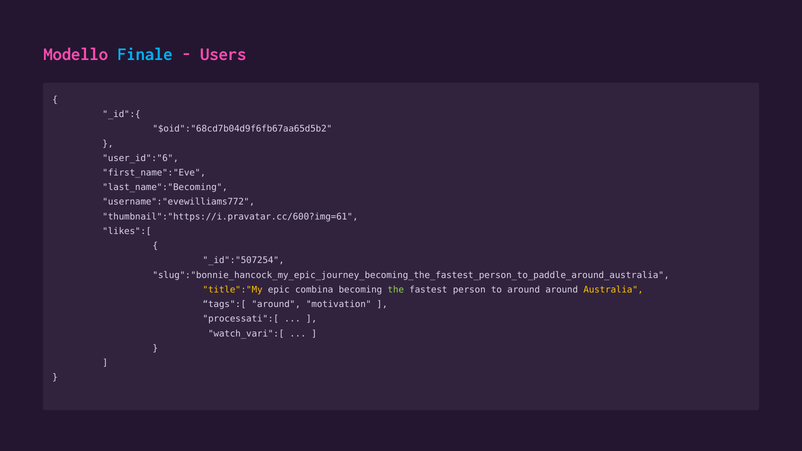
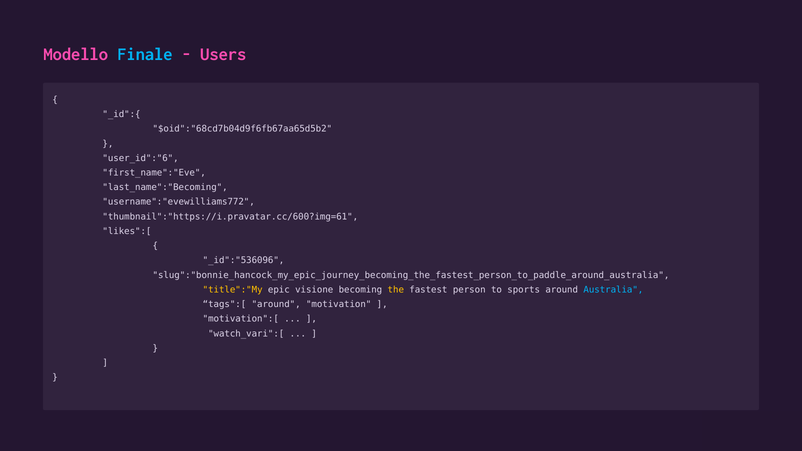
_id":"507254: _id":"507254 -> _id":"536096
combina: combina -> visione
the colour: light green -> yellow
to around: around -> sports
Australia colour: yellow -> light blue
processati":[: processati":[ -> motivation":[
